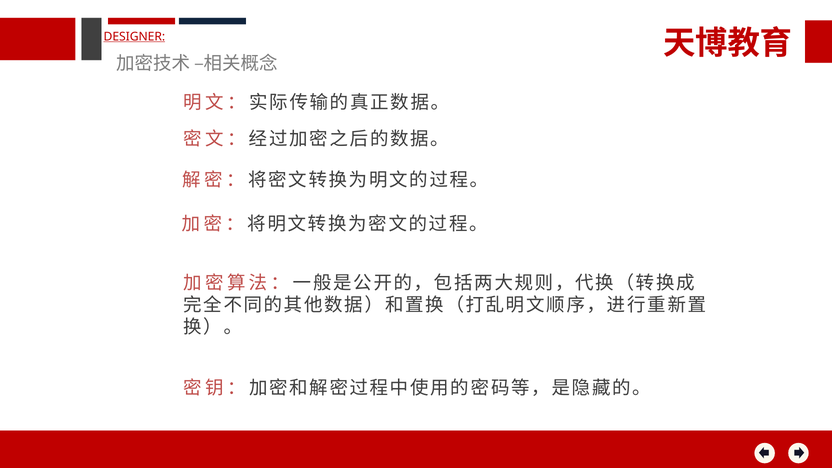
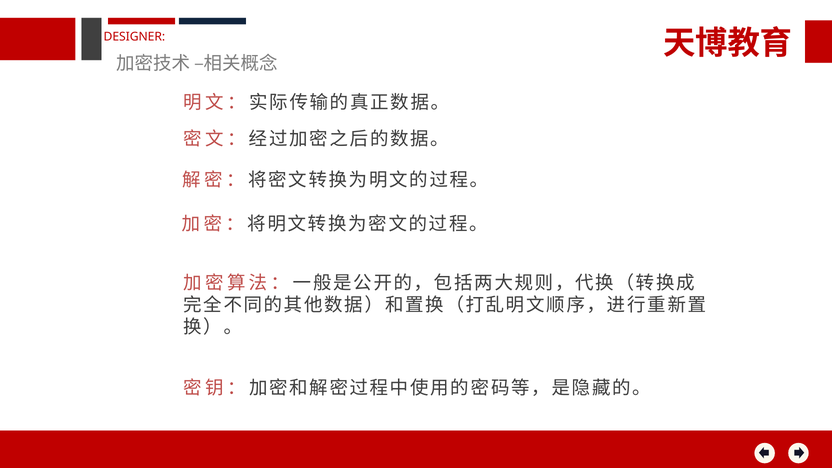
DESIGNER underline: present -> none
